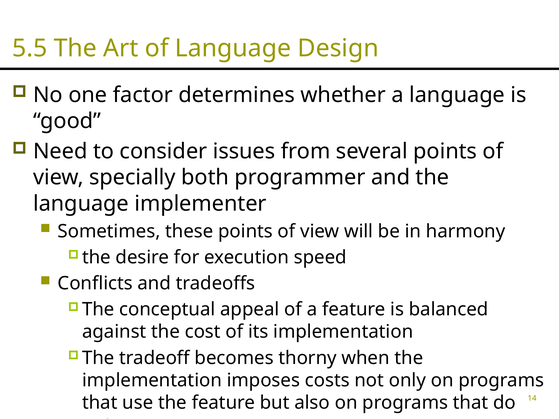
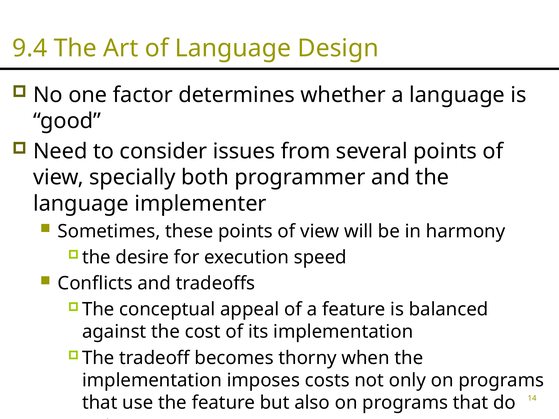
5.5: 5.5 -> 9.4
